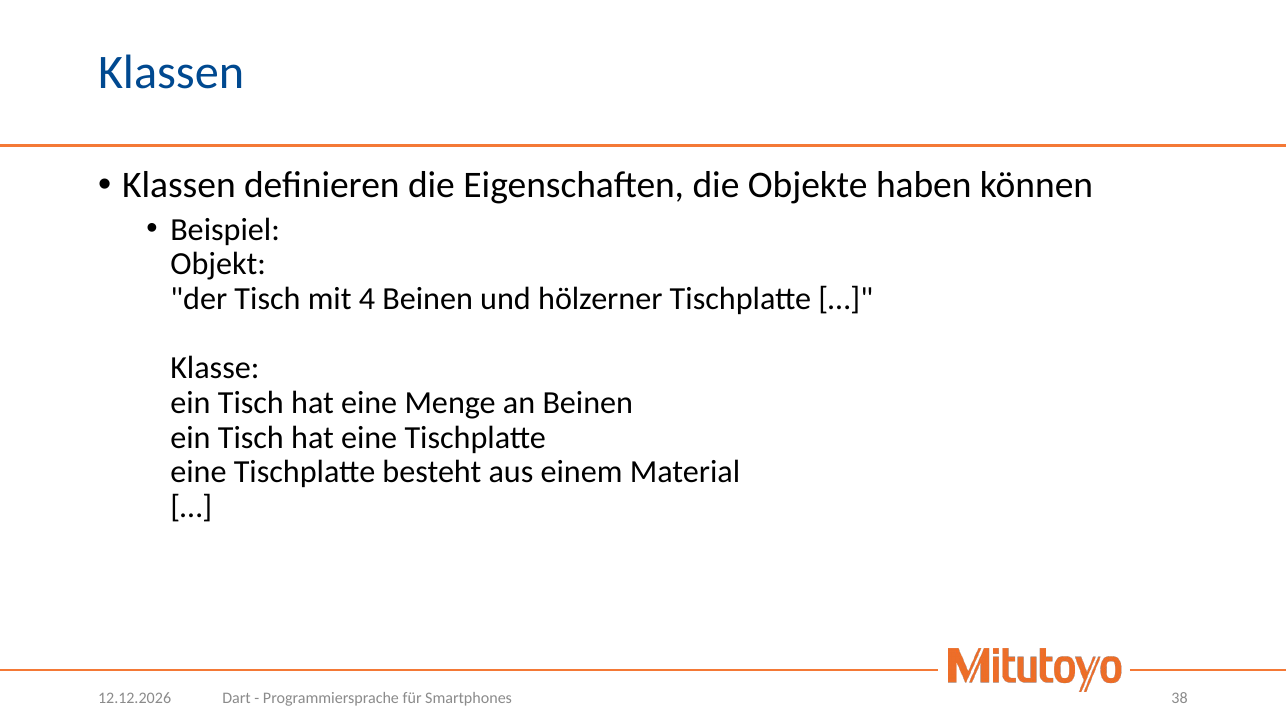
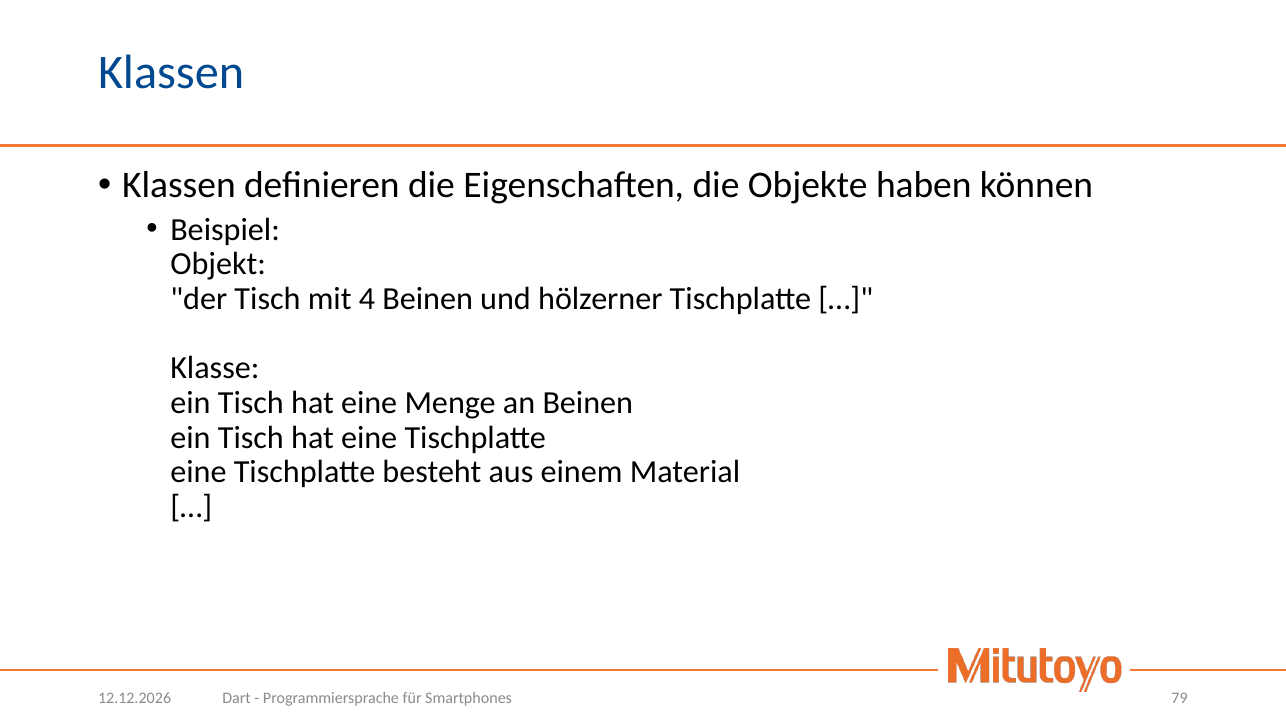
38: 38 -> 79
